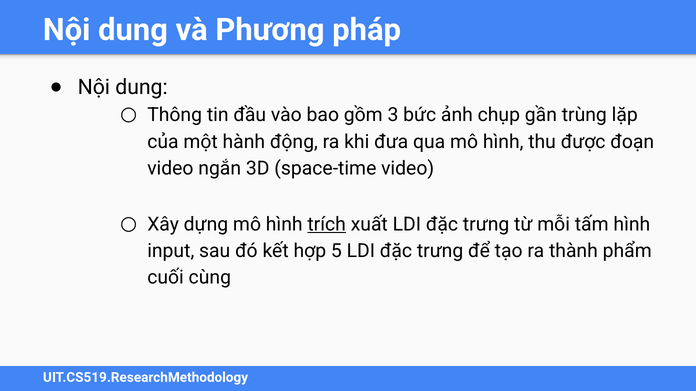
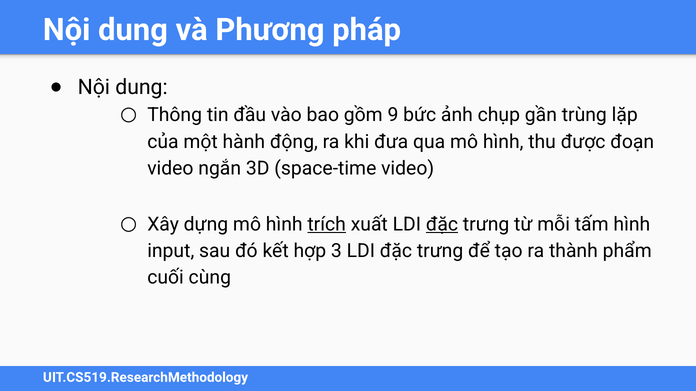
3: 3 -> 9
đặc at (442, 225) underline: none -> present
5: 5 -> 3
